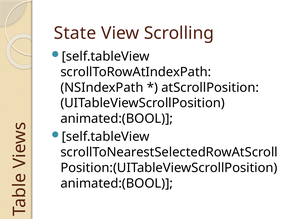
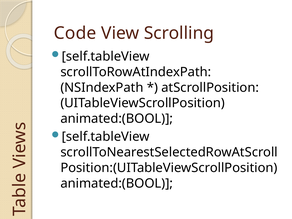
State: State -> Code
